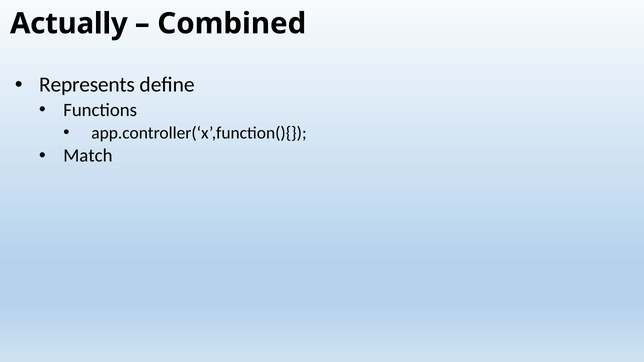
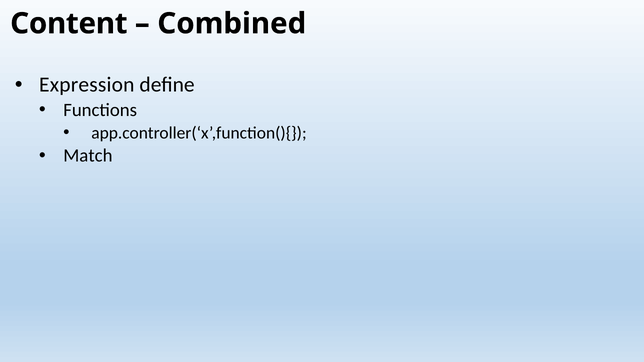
Actually: Actually -> Content
Represents: Represents -> Expression
